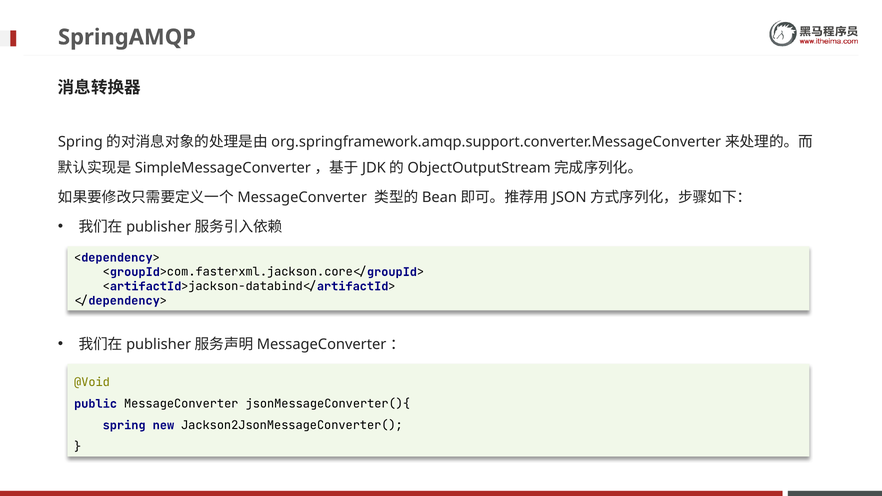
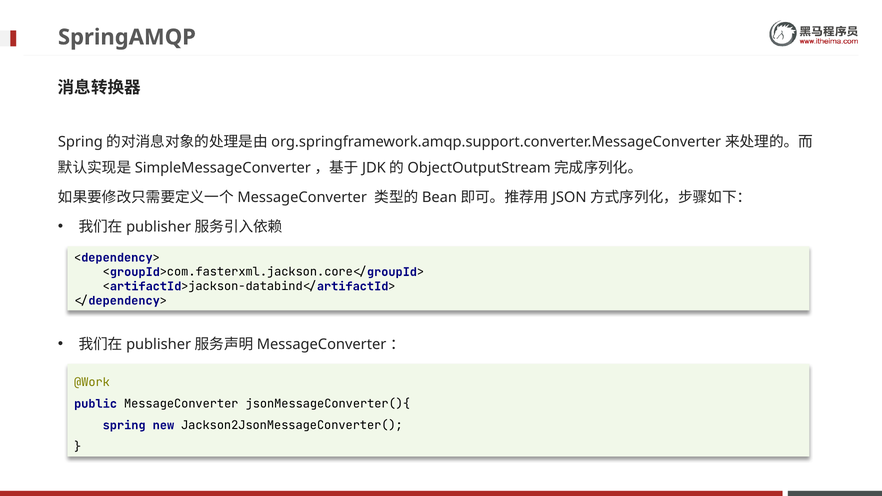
@Void: @Void -> @Work
